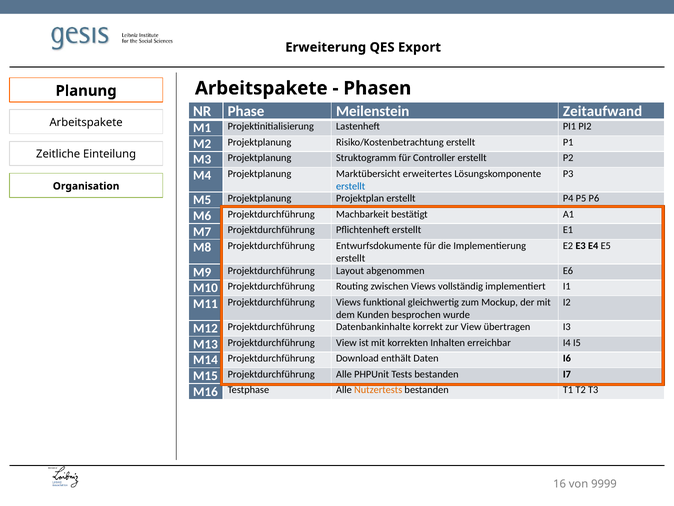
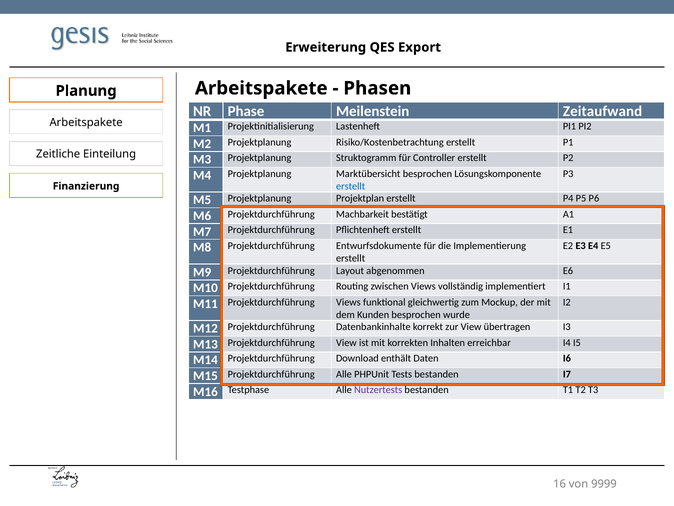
Marktübersicht erweitertes: erweitertes -> besprochen
Organisation: Organisation -> Finanzierung
Nutzertests colour: orange -> purple
